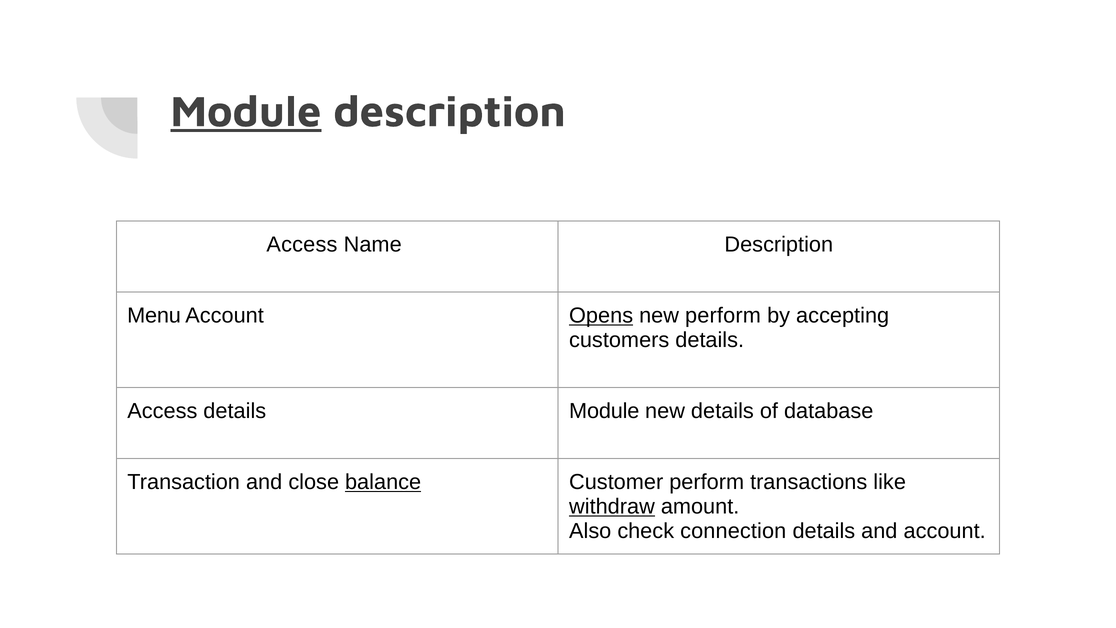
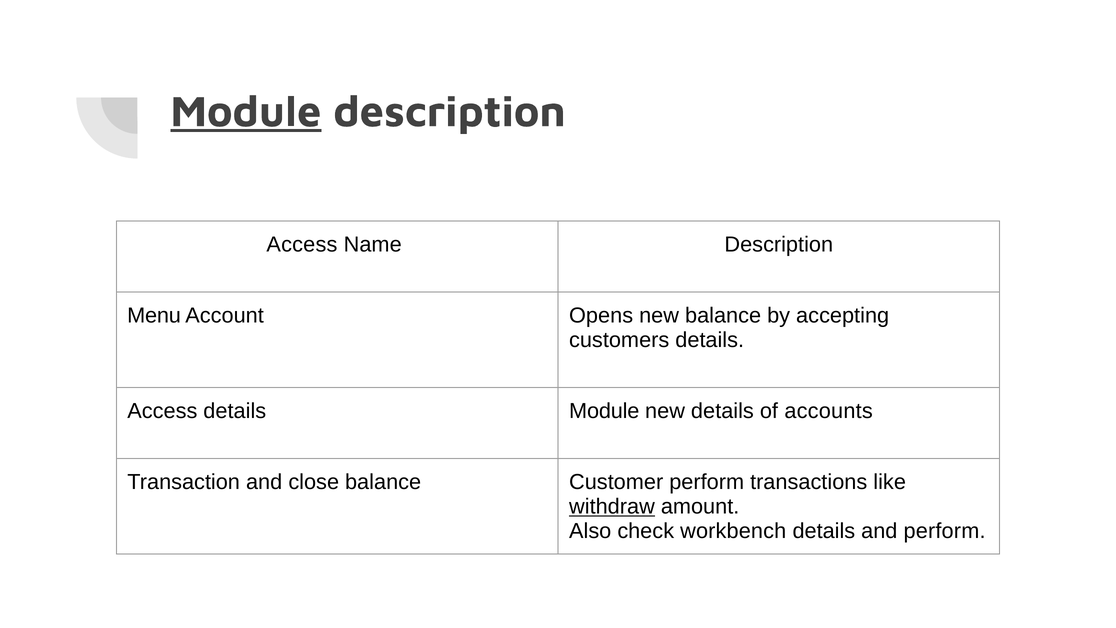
Opens underline: present -> none
new perform: perform -> balance
database: database -> accounts
balance at (383, 482) underline: present -> none
connection: connection -> workbench
and account: account -> perform
